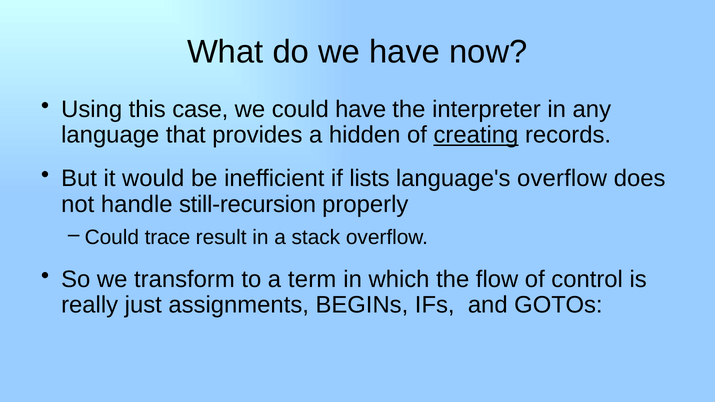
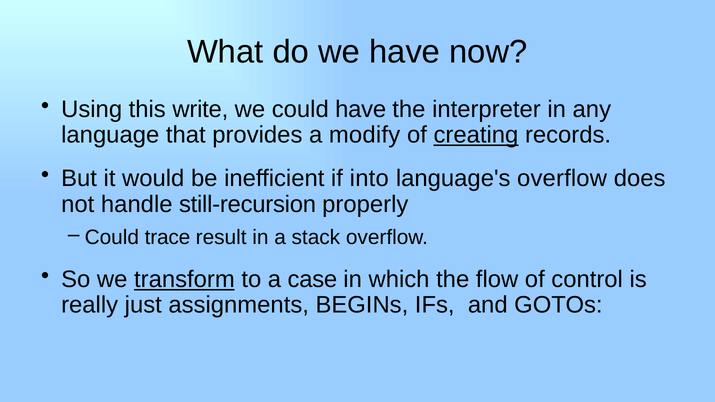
case: case -> write
hidden: hidden -> modify
lists: lists -> into
transform underline: none -> present
term: term -> case
